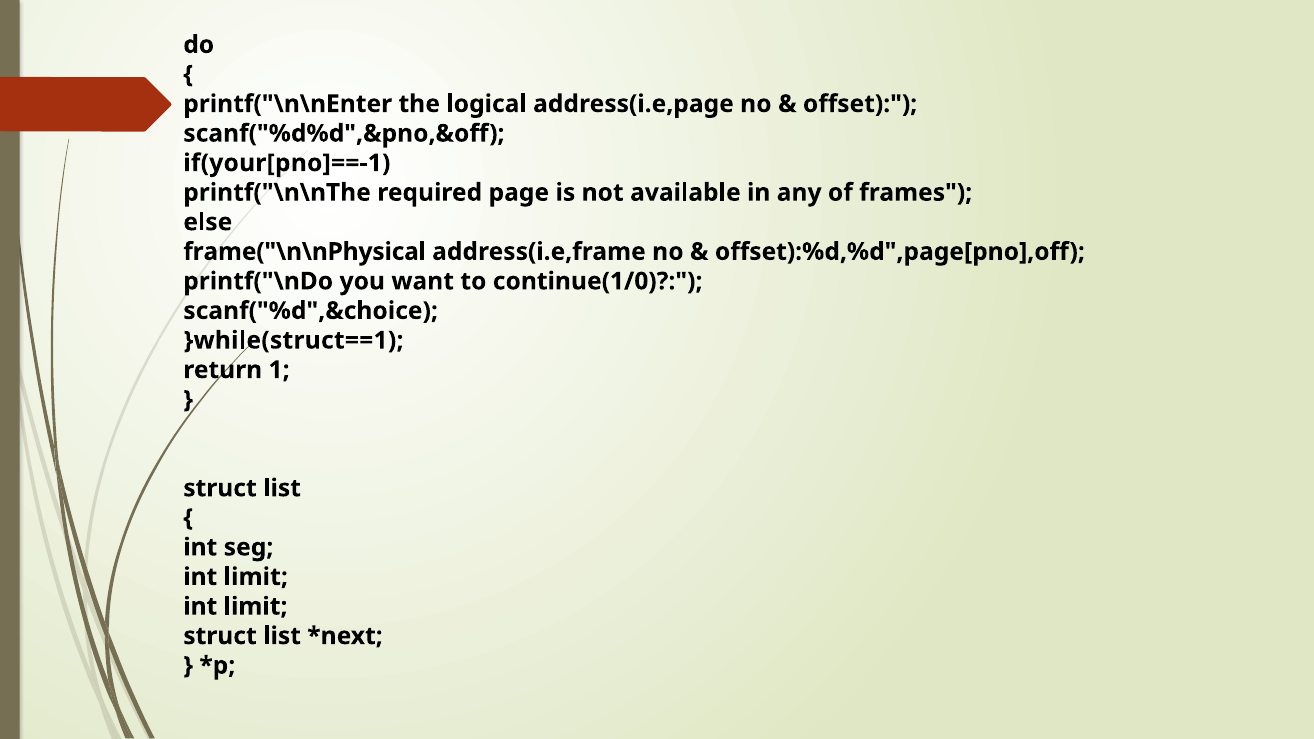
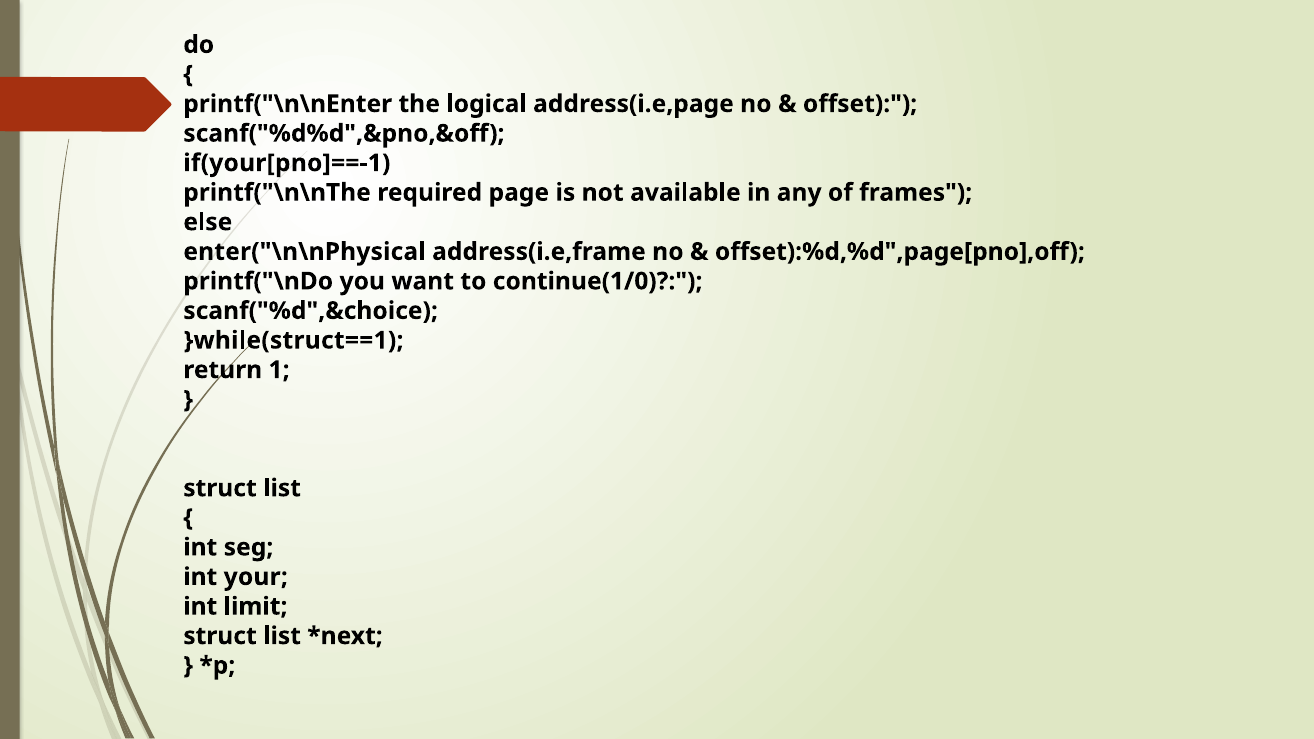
frame("\n\nPhysical: frame("\n\nPhysical -> enter("\n\nPhysical
limit at (256, 577): limit -> your
